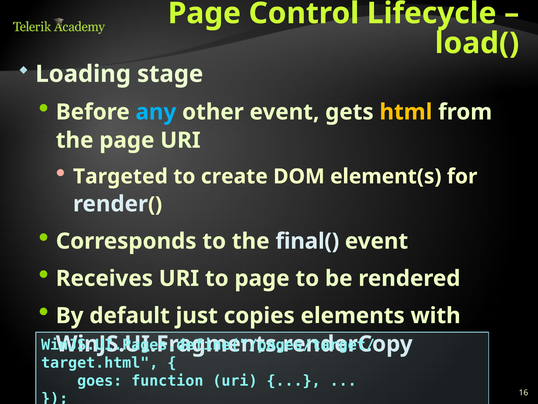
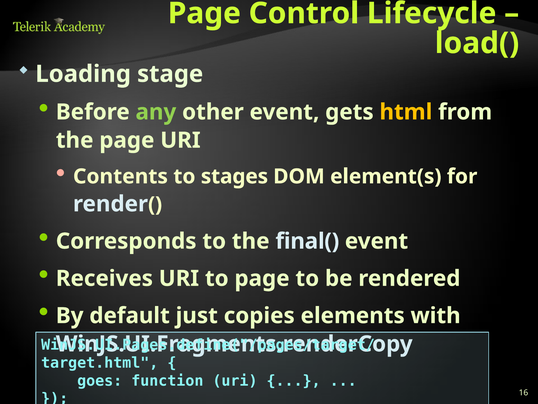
any colour: light blue -> light green
Targeted: Targeted -> Contents
create: create -> stages
